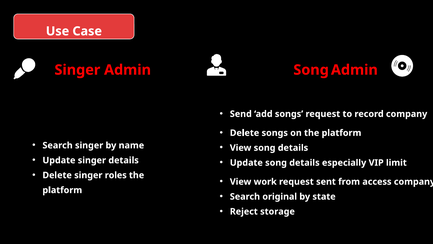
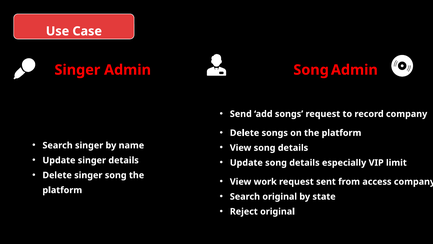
singer roles: roles -> song
Reject storage: storage -> original
